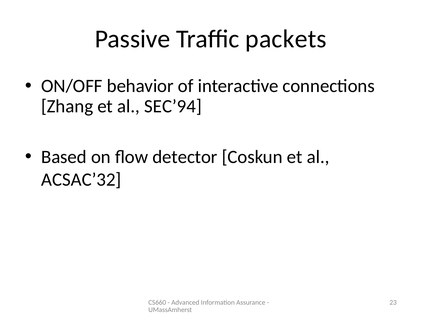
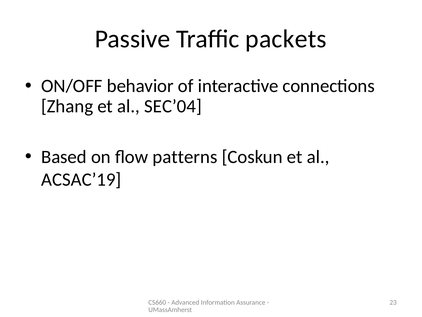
SEC’94: SEC’94 -> SEC’04
detector: detector -> patterns
ACSAC’32: ACSAC’32 -> ACSAC’19
